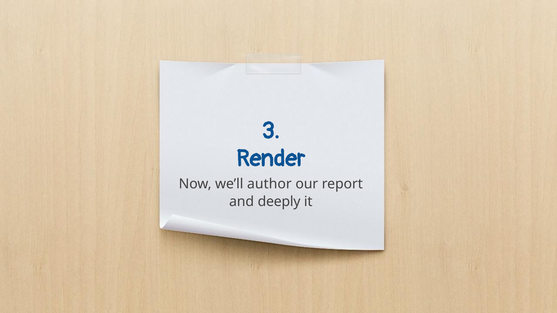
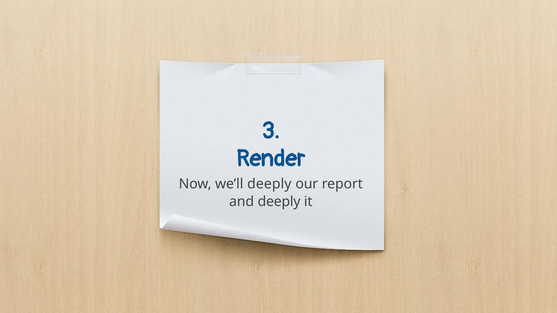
we’ll author: author -> deeply
